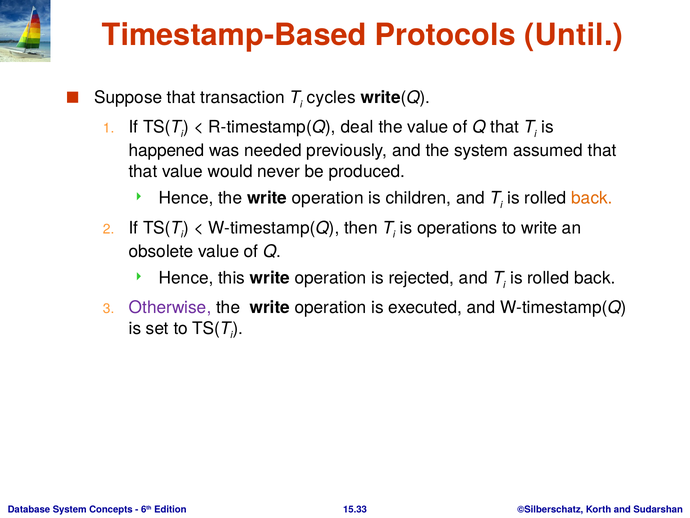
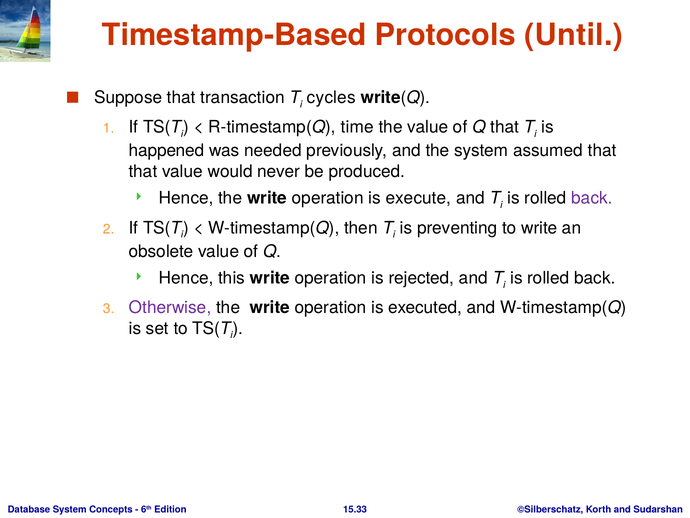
deal: deal -> time
children: children -> execute
back at (592, 198) colour: orange -> purple
operations: operations -> preventing
